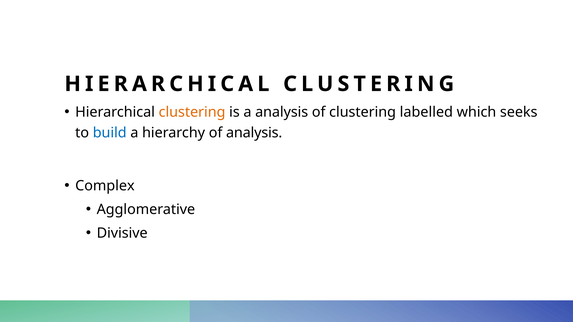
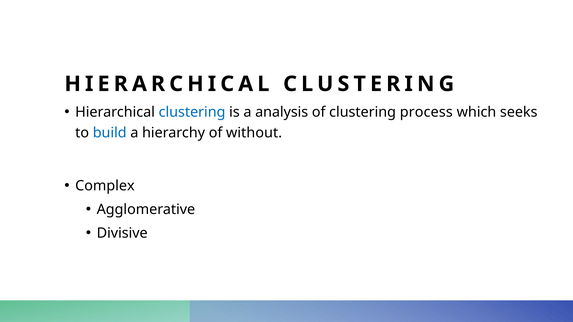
clustering at (192, 112) colour: orange -> blue
labelled: labelled -> process
of analysis: analysis -> without
